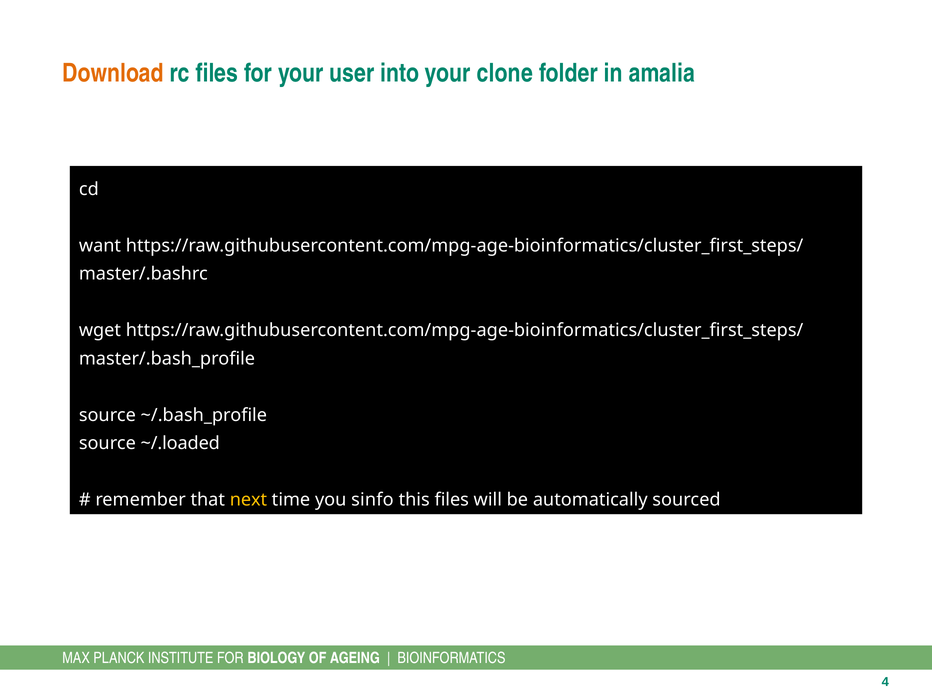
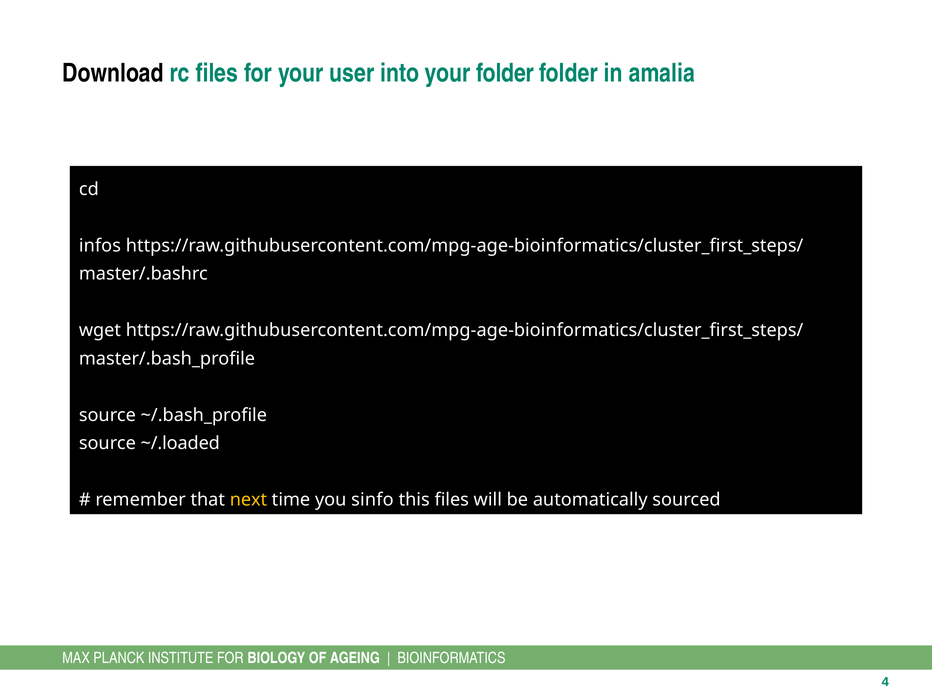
Download colour: orange -> black
your clone: clone -> folder
want: want -> infos
